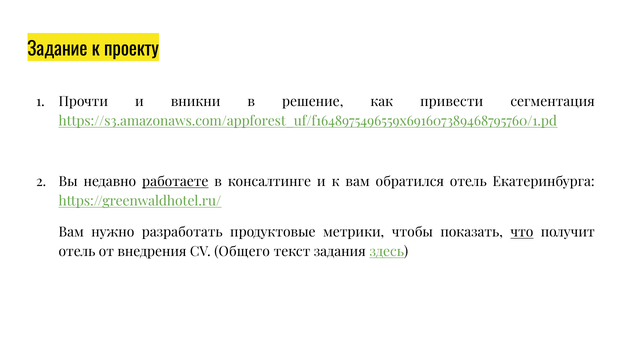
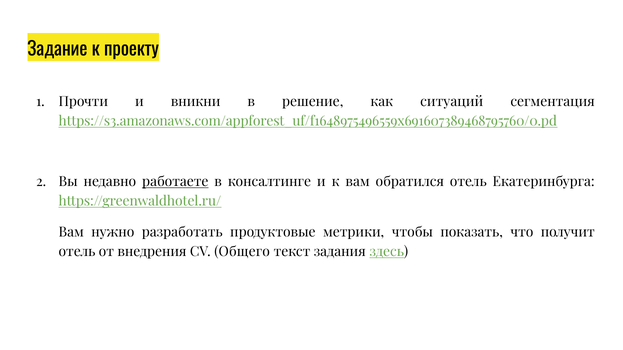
привести: привести -> ситуаций
https://s3.amazonaws.com/appforest_uf/f1648975496559x691607389468795760/1.pd: https://s3.amazonaws.com/appforest_uf/f1648975496559x691607389468795760/1.pd -> https://s3.amazonaws.com/appforest_uf/f1648975496559x691607389468795760/0.pd
что underline: present -> none
